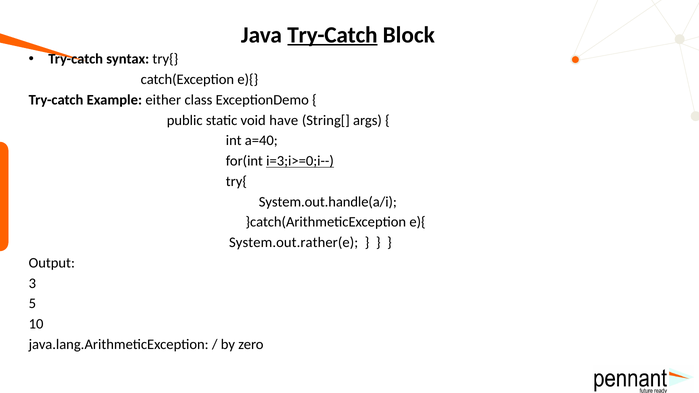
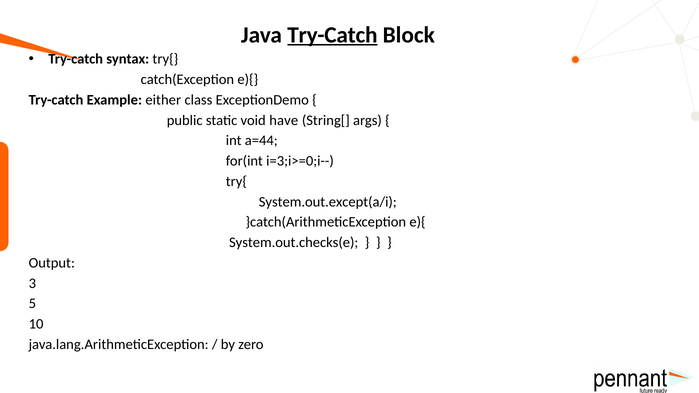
a=40: a=40 -> a=44
i=3;i>=0;i-- underline: present -> none
System.out.handle(a/i: System.out.handle(a/i -> System.out.except(a/i
System.out.rather(e: System.out.rather(e -> System.out.checks(e
